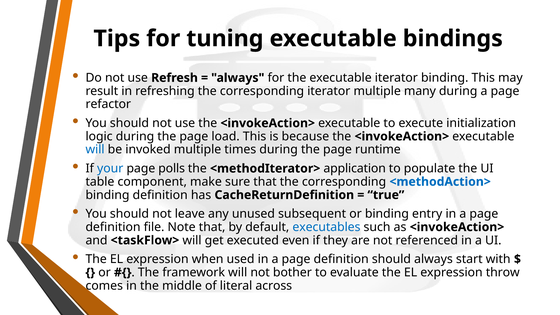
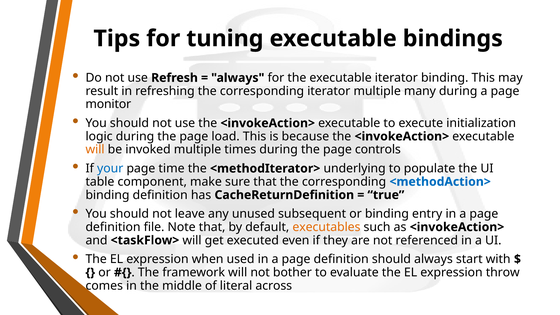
refactor: refactor -> monitor
will at (95, 150) colour: blue -> orange
runtime: runtime -> controls
polls: polls -> time
application: application -> underlying
executables colour: blue -> orange
